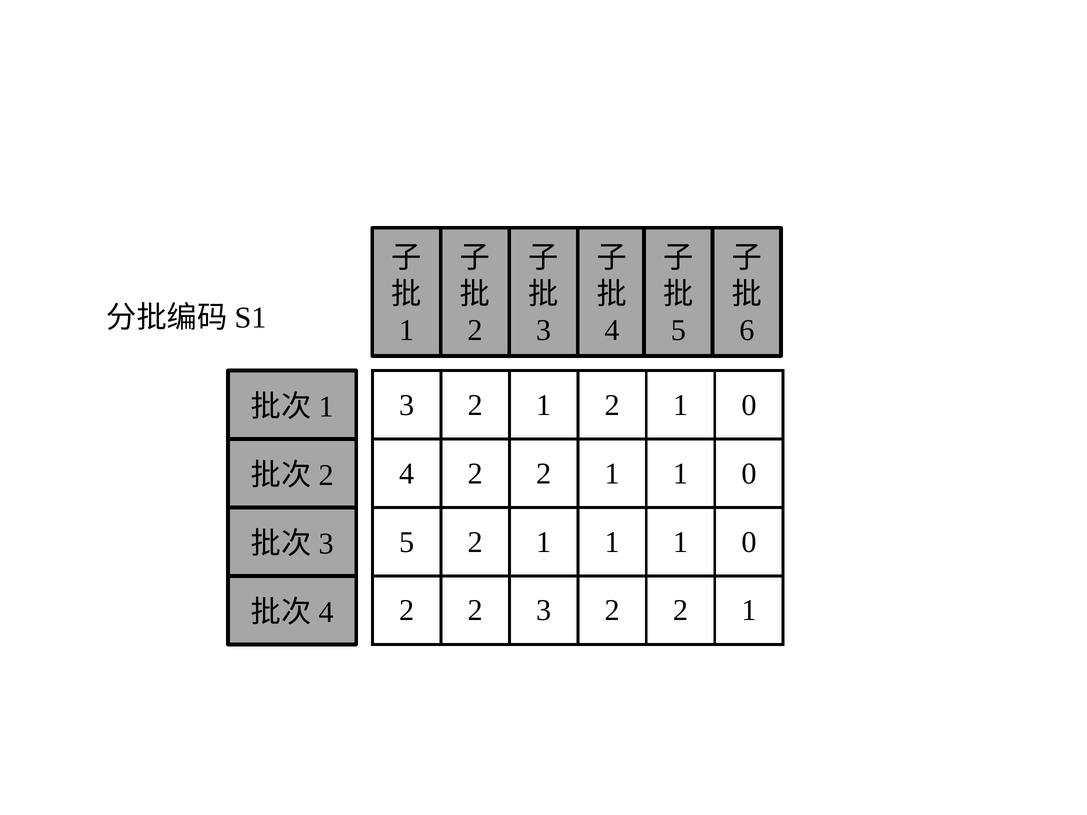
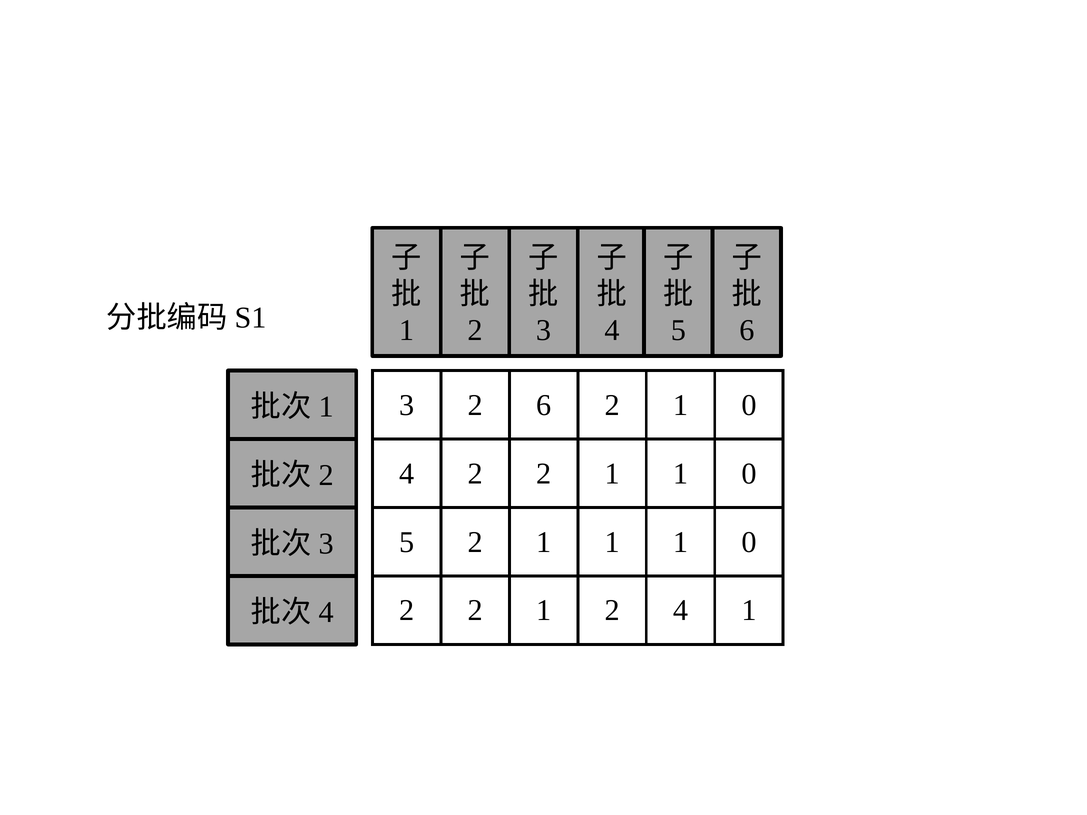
3 2 1: 1 -> 6
3 at (544, 611): 3 -> 1
2 at (681, 611): 2 -> 4
